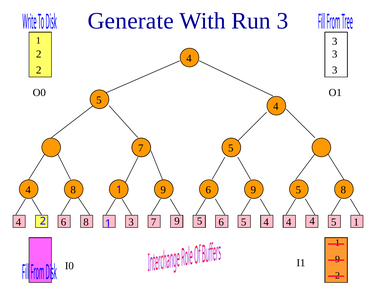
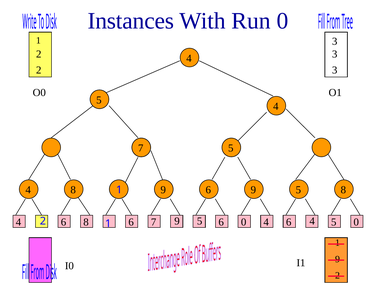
Generate: Generate -> Instances
Run 3: 3 -> 0
3 at (131, 222): 3 -> 6
6 5: 5 -> 0
4 at (289, 222): 4 -> 6
1 at (356, 222): 1 -> 0
